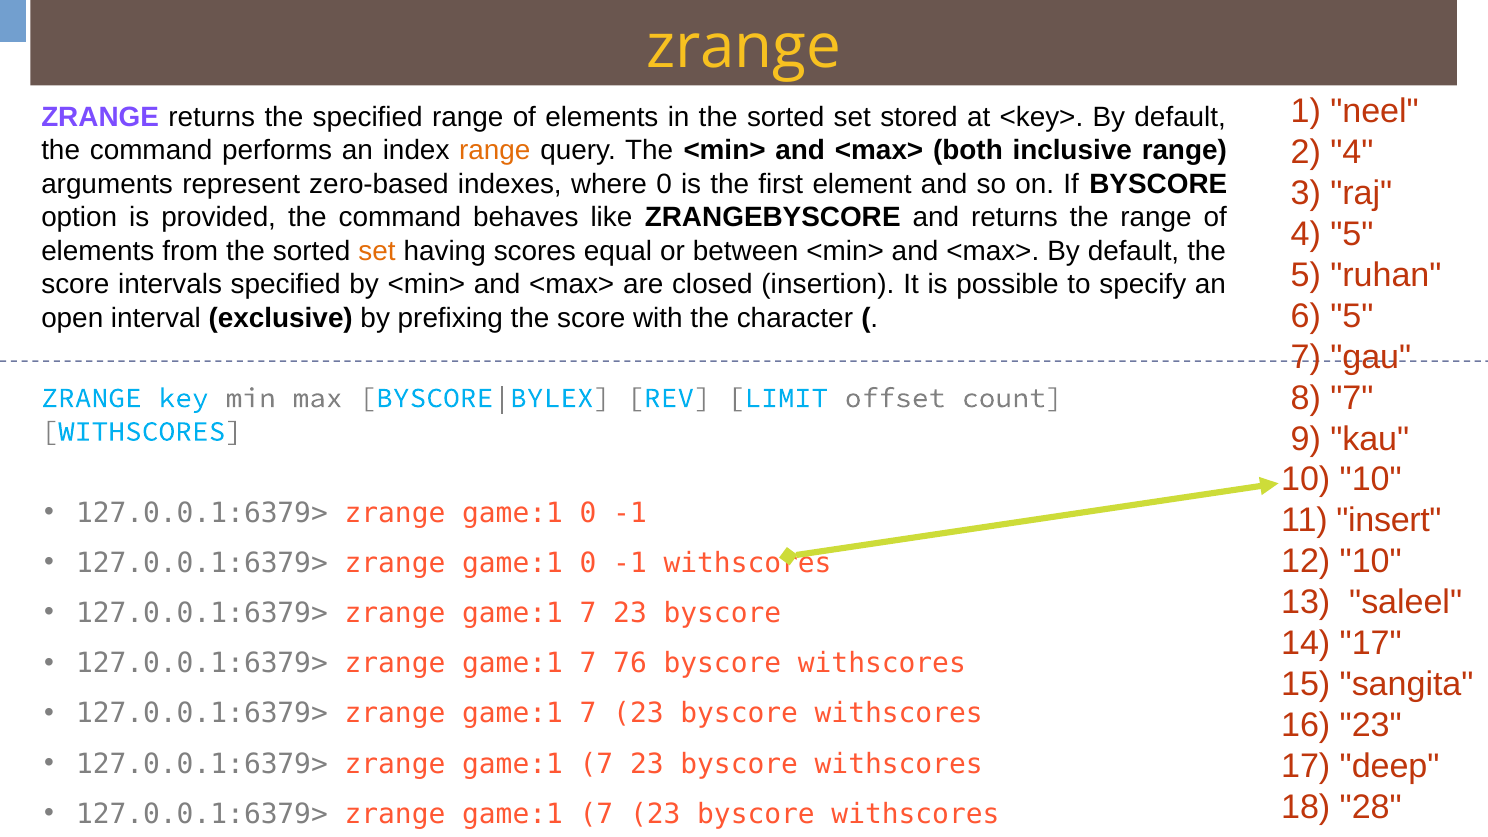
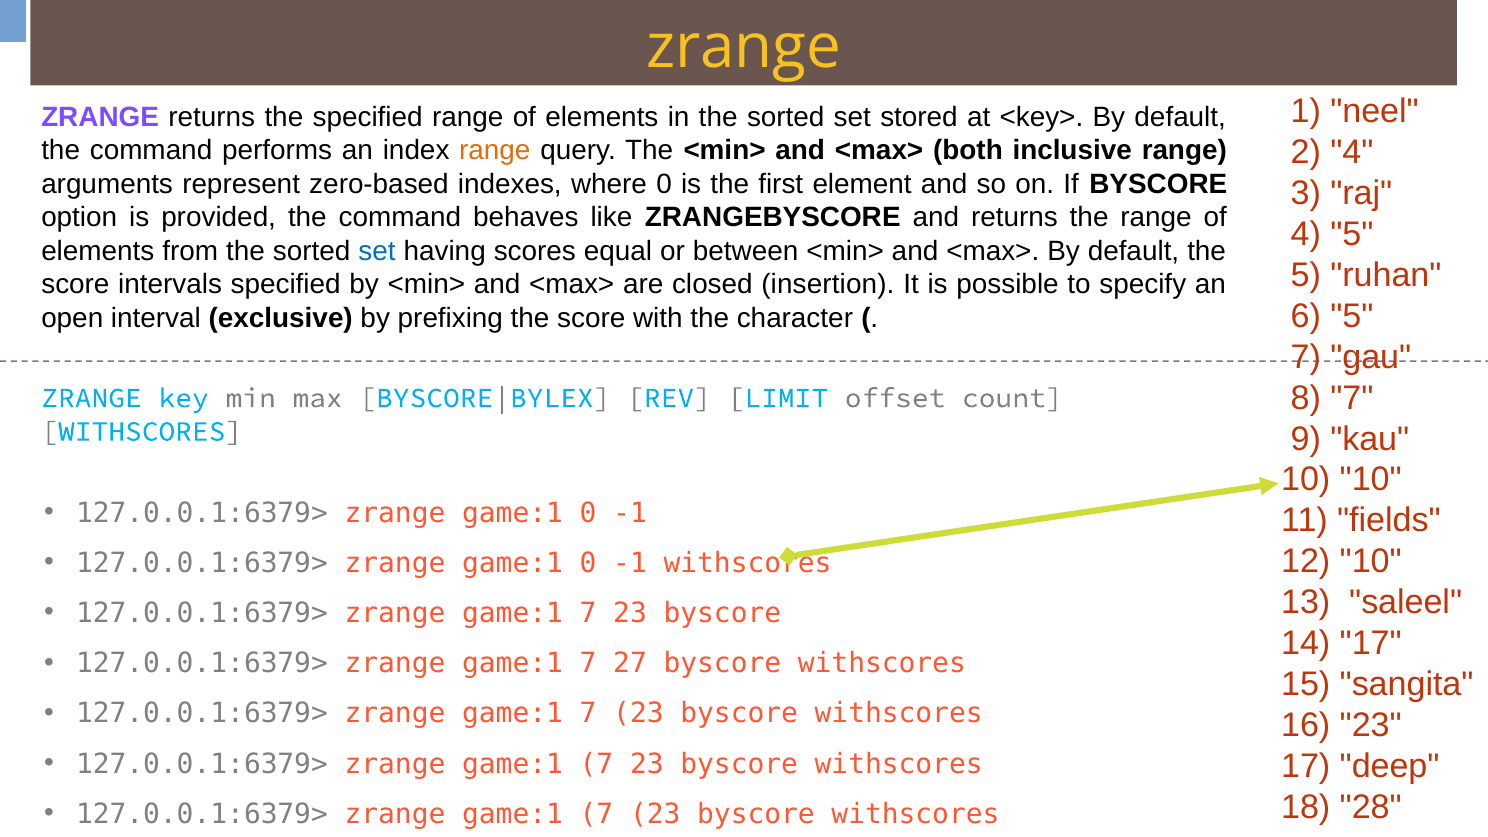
set at (377, 251) colour: orange -> blue
insert: insert -> fields
76: 76 -> 27
